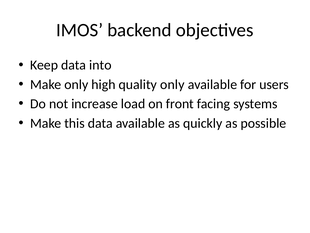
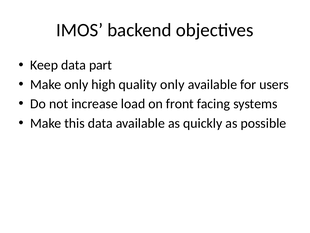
into: into -> part
